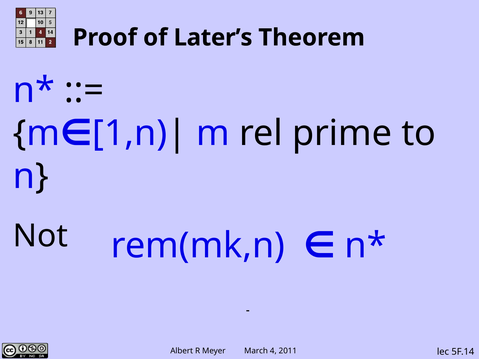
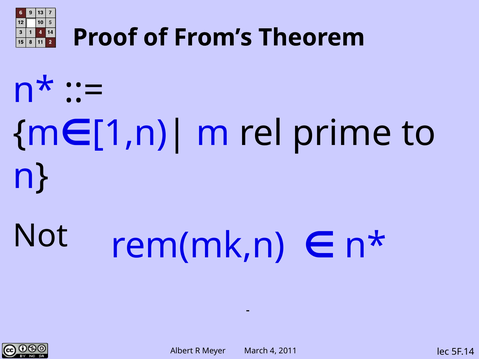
Later’s: Later’s -> From’s
